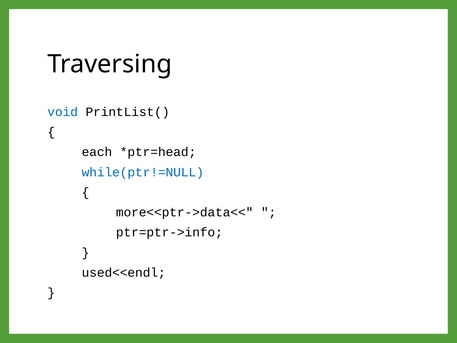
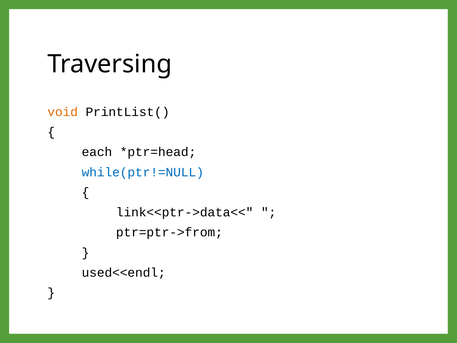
void colour: blue -> orange
more<<ptr->data<<: more<<ptr->data<< -> link<<ptr->data<<
ptr=ptr->info: ptr=ptr->info -> ptr=ptr->from
